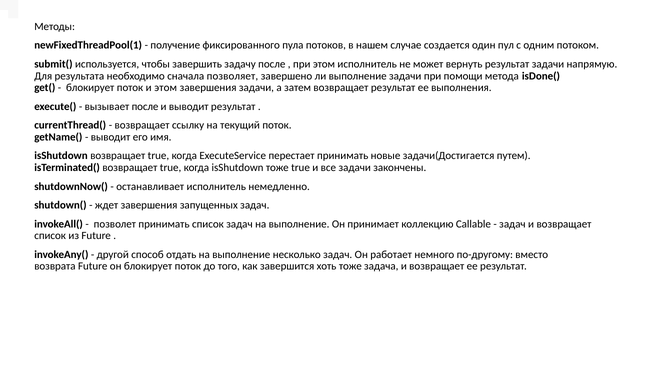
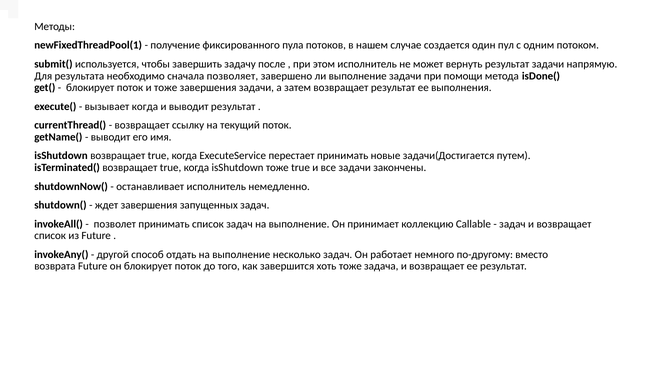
и этом: этом -> тоже
вызывает после: после -> когда
